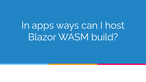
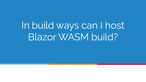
In apps: apps -> build
